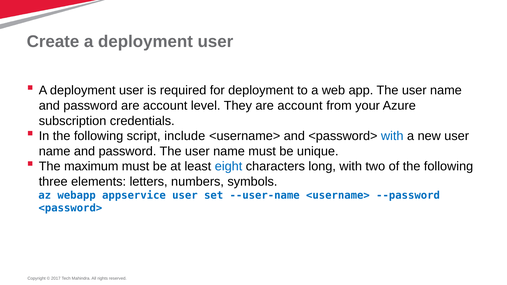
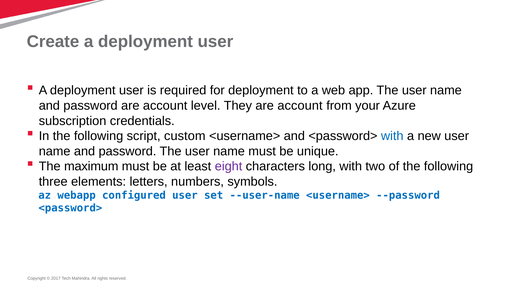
include: include -> custom
eight colour: blue -> purple
appservice: appservice -> configured
